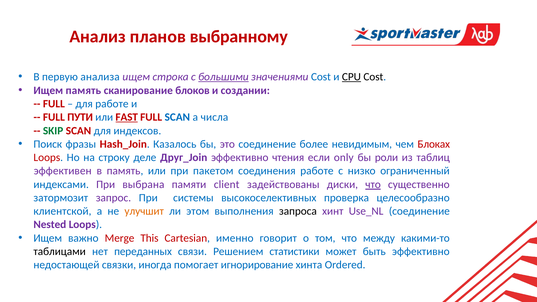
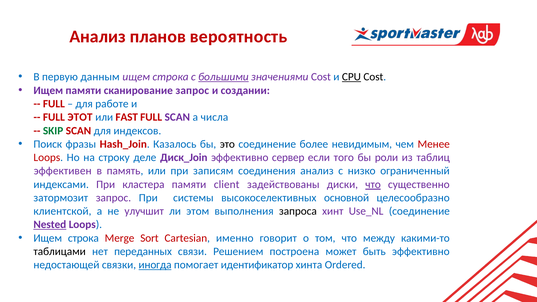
выбранному: выбранному -> вероятность
анализа: анализа -> данным
Cost at (321, 77) colour: blue -> purple
Ищем память: память -> памяти
сканирование блоков: блоков -> запрос
ПУТИ: ПУТИ -> ЭТОТ
FAST underline: present -> none
SCAN at (177, 117) colour: blue -> purple
это colour: purple -> black
Блоках: Блоках -> Менее
Друг_Join: Друг_Join -> Диск_Join
чтения: чтения -> сервер
only: only -> того
пакетом: пакетом -> записям
соединения работе: работе -> анализ
выбрана: выбрана -> кластера
проверка: проверка -> основной
улучшит colour: orange -> purple
Nested underline: none -> present
важно at (83, 238): важно -> строка
This: This -> Sort
статистики: статистики -> построена
иногда underline: none -> present
игнорирование: игнорирование -> идентификатор
